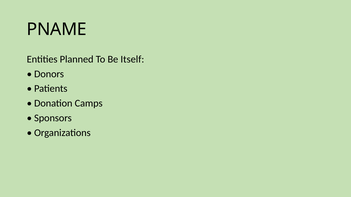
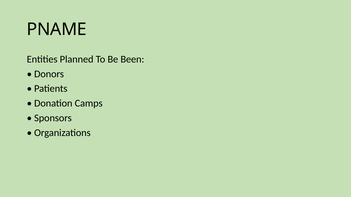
Itself: Itself -> Been
